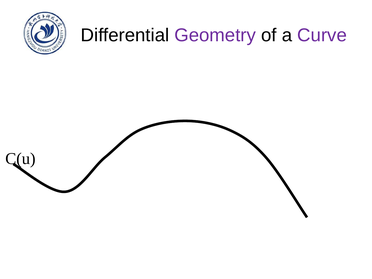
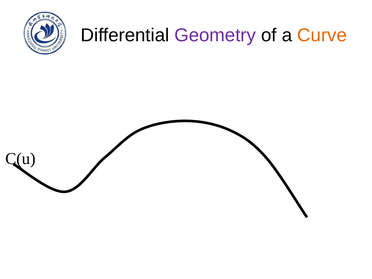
Curve colour: purple -> orange
